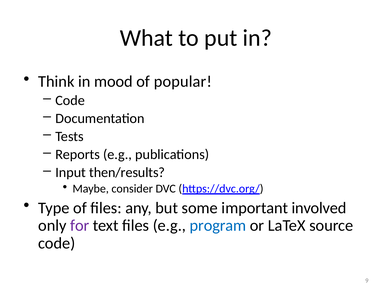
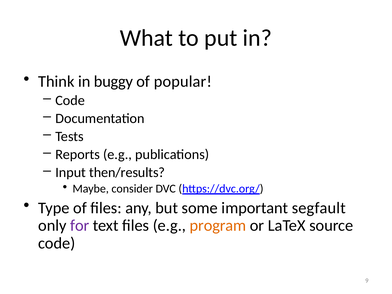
mood: mood -> buggy
involved: involved -> segfault
program colour: blue -> orange
